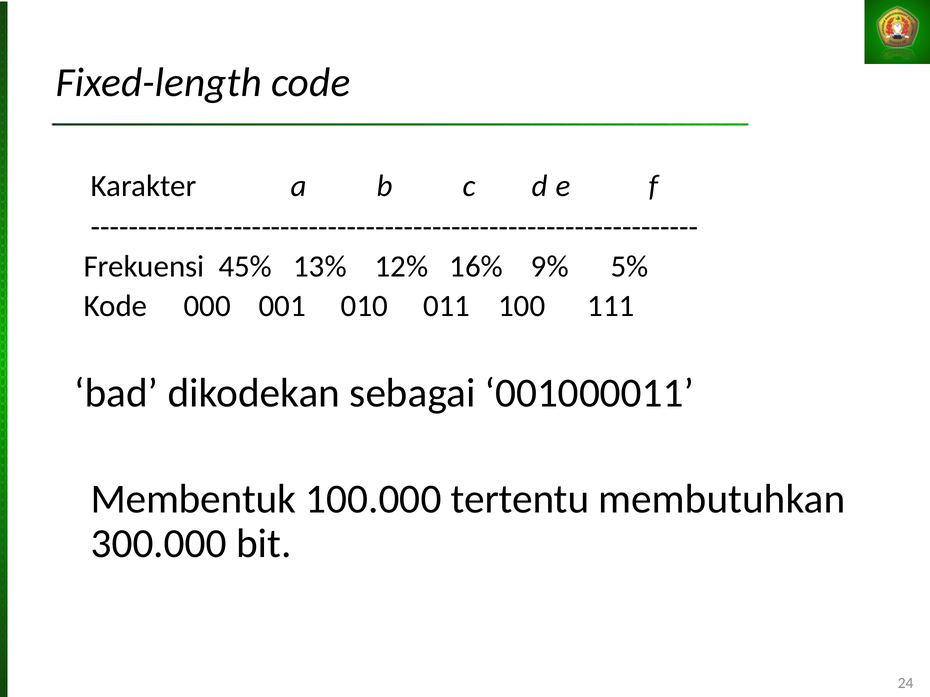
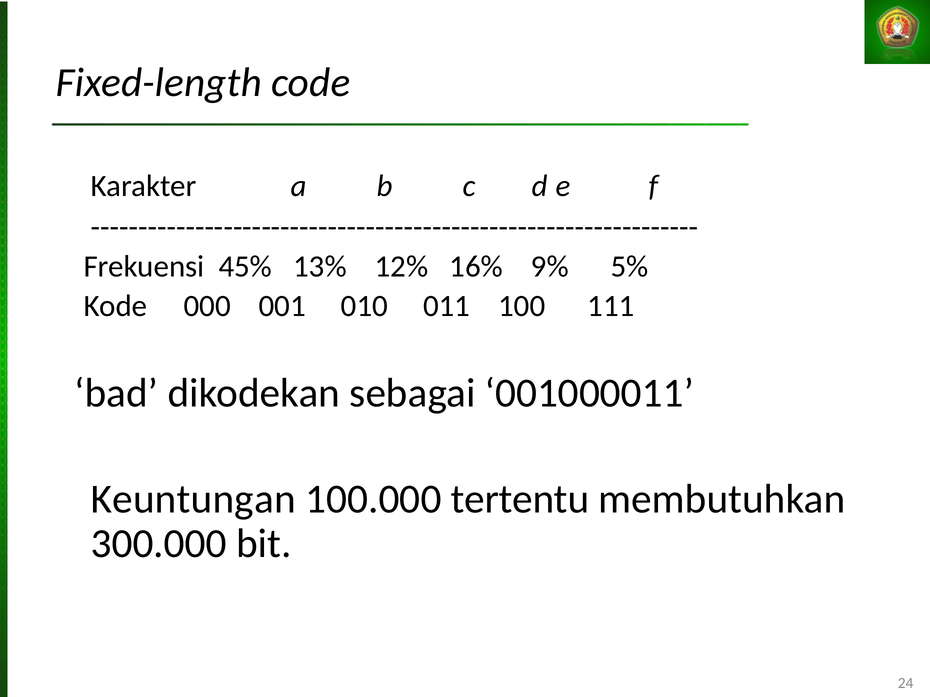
Membentuk: Membentuk -> Keuntungan
